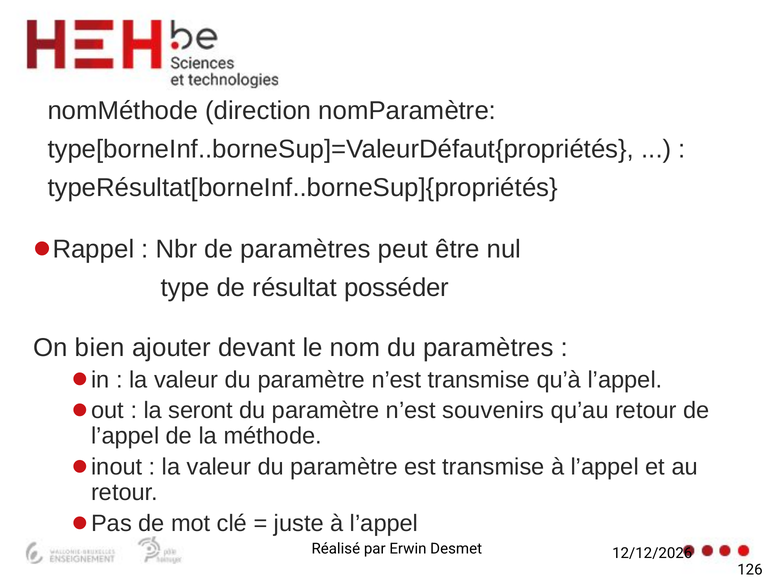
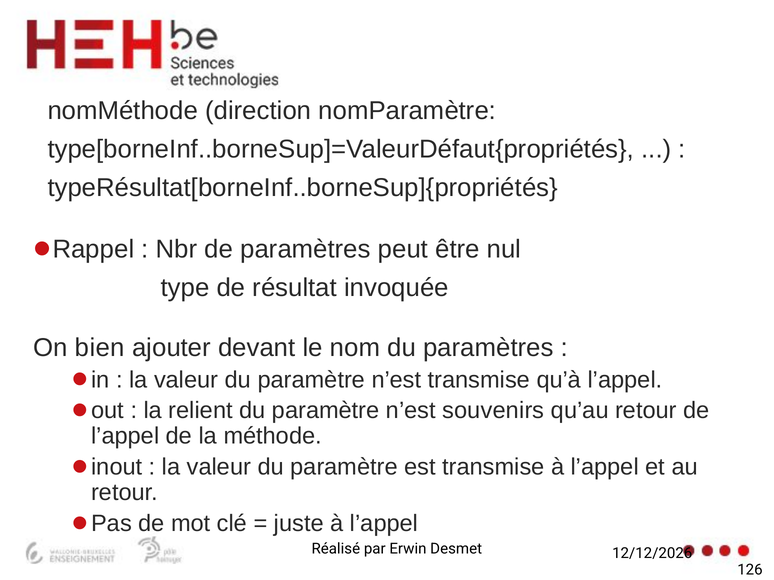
posséder: posséder -> invoquée
seront: seront -> relient
